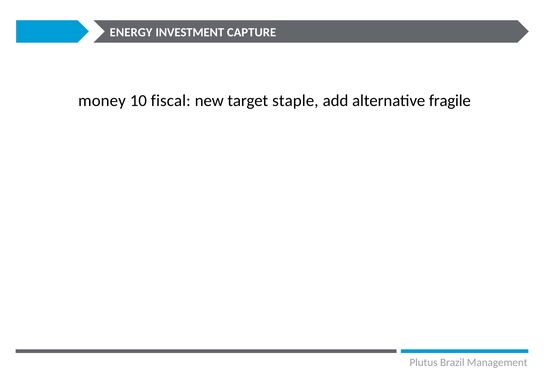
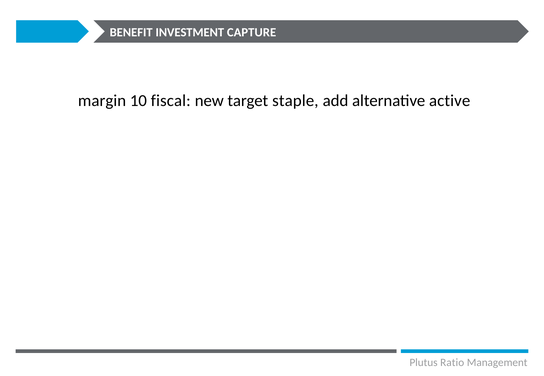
ENERGY: ENERGY -> BENEFIT
money: money -> margin
fragile: fragile -> active
Brazil: Brazil -> Ratio
